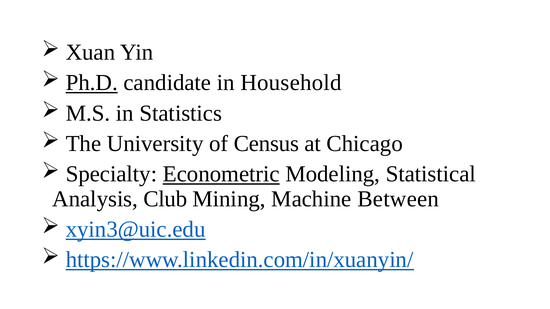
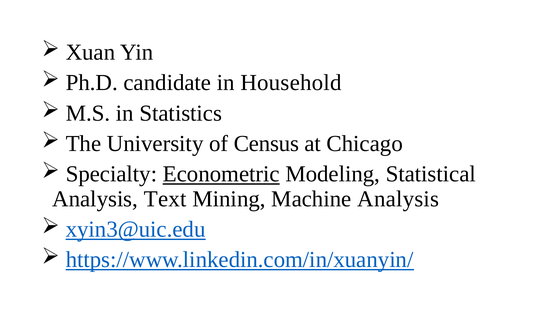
Ph.D underline: present -> none
Club: Club -> Text
Machine Between: Between -> Analysis
